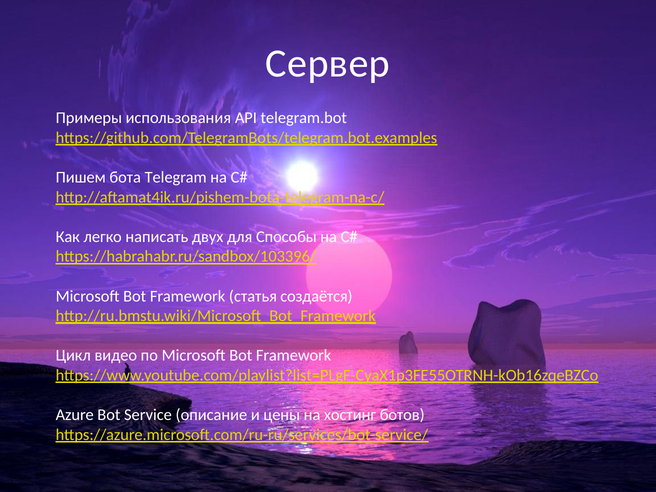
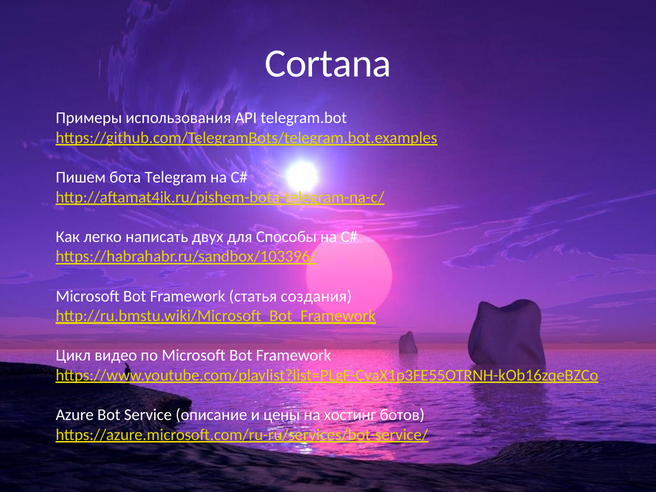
Сервер: Сервер -> Cortana
создаётся: создаётся -> создания
